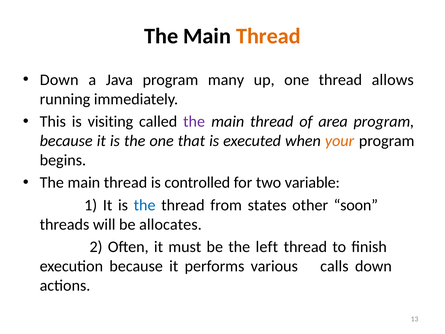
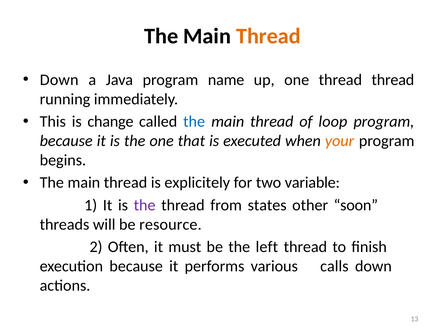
many: many -> name
thread allows: allows -> thread
visiting: visiting -> change
the at (194, 121) colour: purple -> blue
area: area -> loop
controlled: controlled -> explicitely
the at (145, 205) colour: blue -> purple
allocates: allocates -> resource
